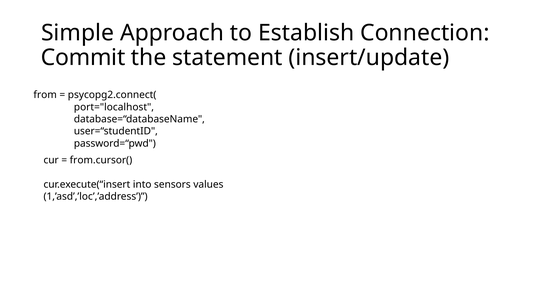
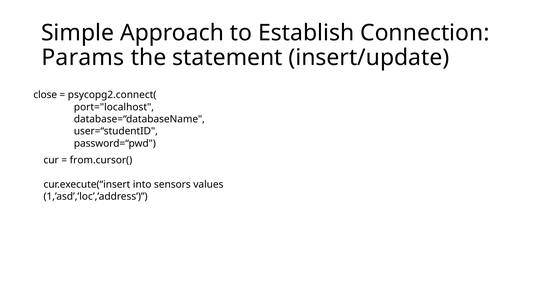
Commit: Commit -> Params
from: from -> close
